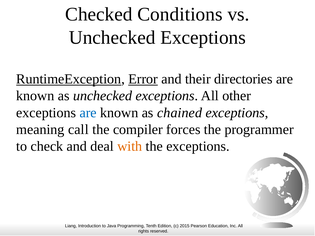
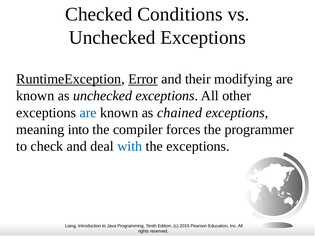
directories: directories -> modifying
call: call -> into
with colour: orange -> blue
